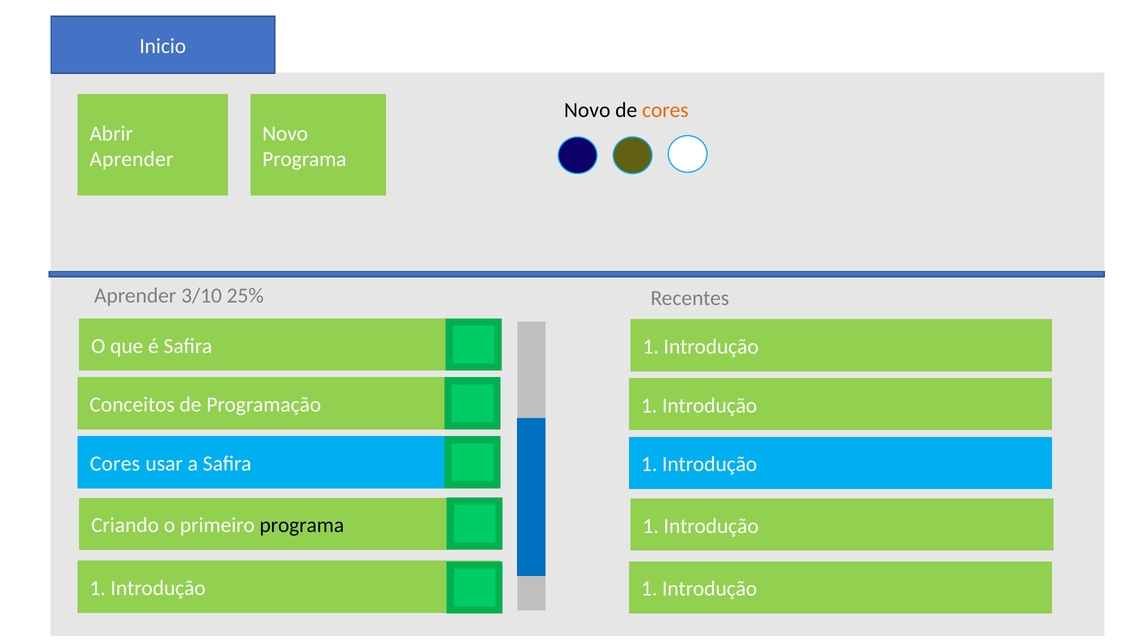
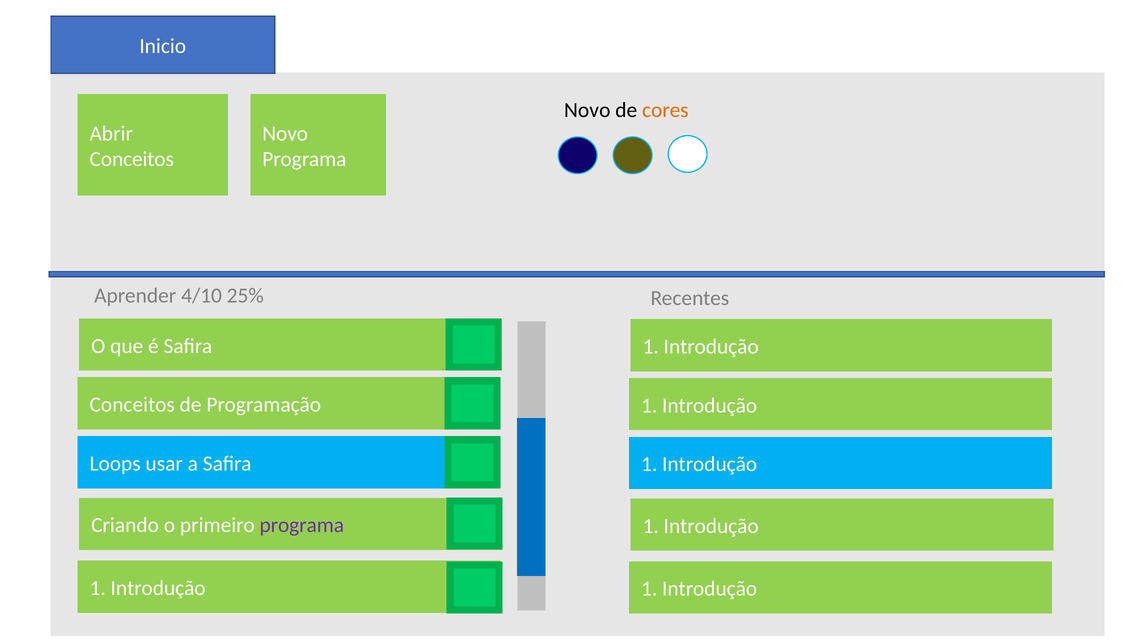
Aprender at (132, 159): Aprender -> Conceitos
3/10: 3/10 -> 4/10
Cores at (115, 463): Cores -> Loops
programa at (302, 525) colour: black -> purple
